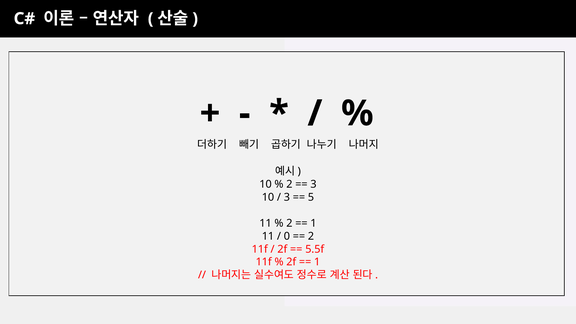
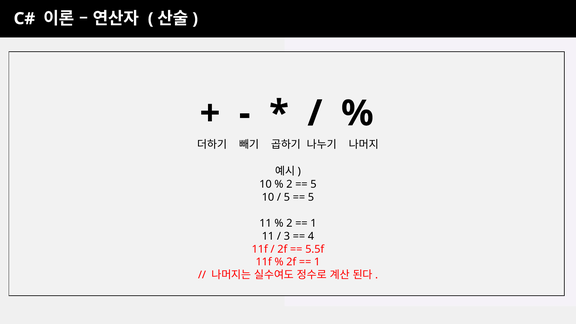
3 at (313, 184): 3 -> 5
3 at (287, 197): 3 -> 5
0: 0 -> 3
2 at (311, 236): 2 -> 4
